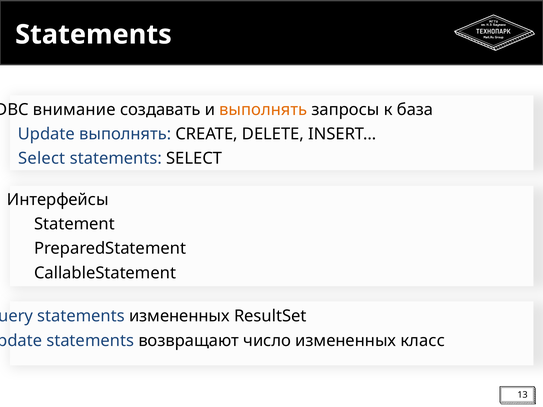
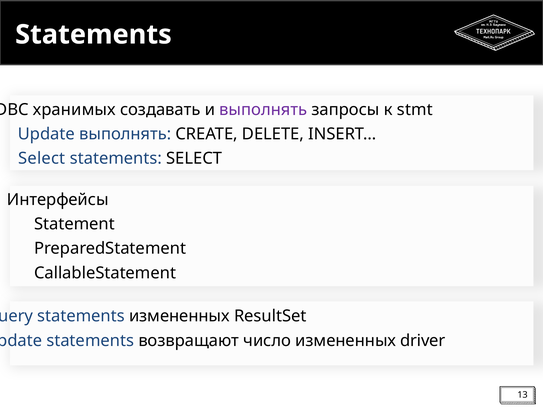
внимание: внимание -> хранимых
выполнять at (263, 110) colour: orange -> purple
база: база -> stmt
класс: класс -> driver
